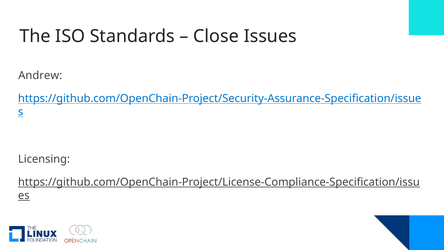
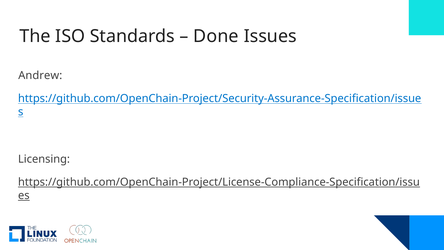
Close: Close -> Done
